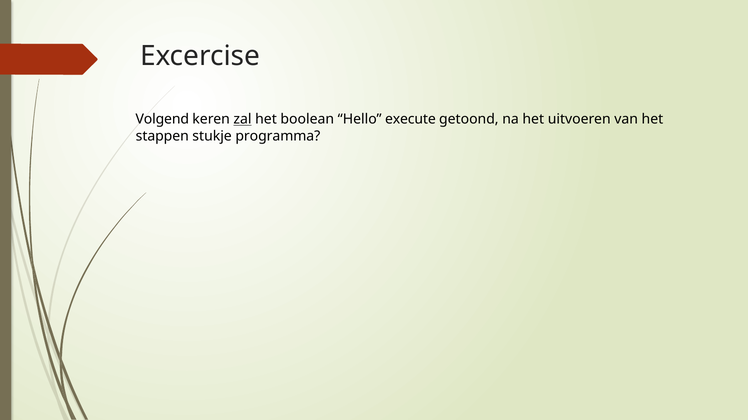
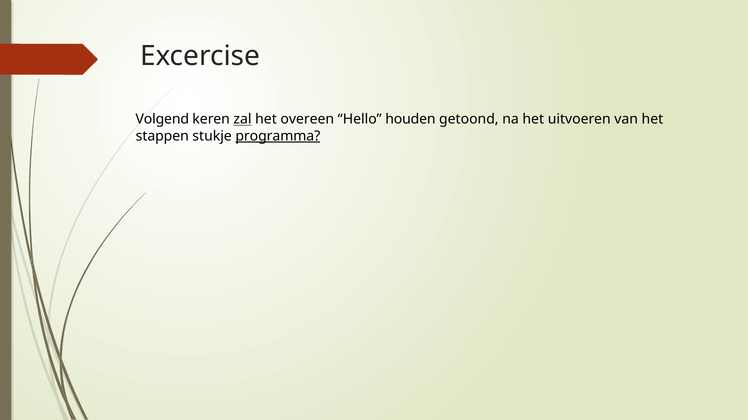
boolean: boolean -> overeen
execute: execute -> houden
programma underline: none -> present
